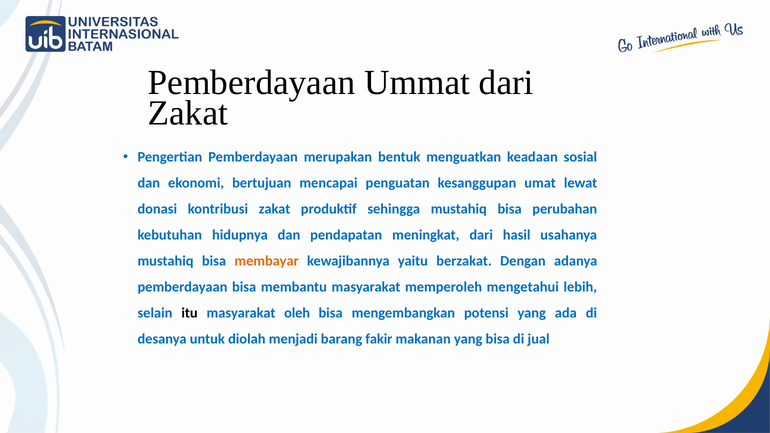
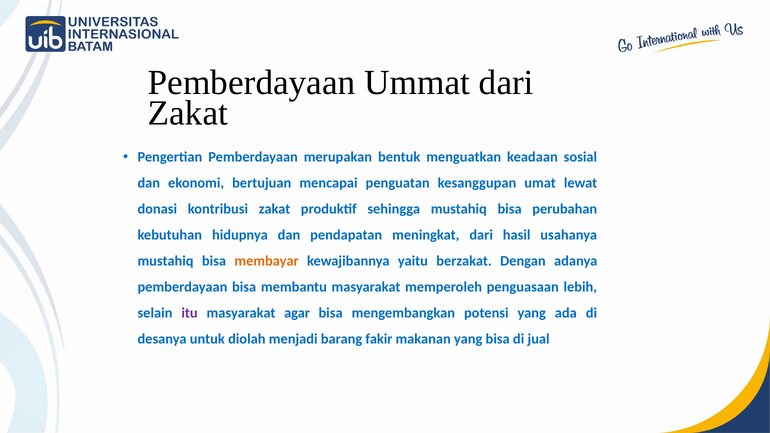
mengetahui: mengetahui -> penguasaan
itu colour: black -> purple
oleh: oleh -> agar
